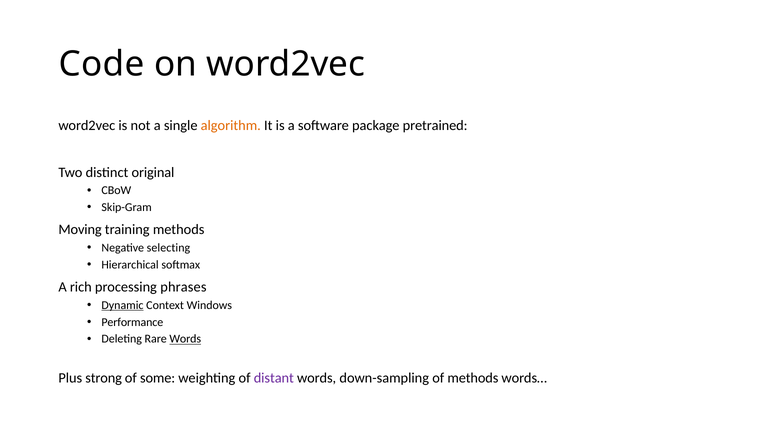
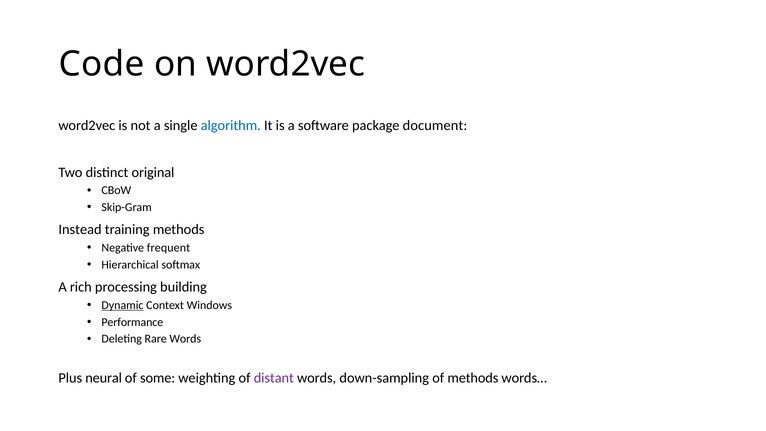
algorithm colour: orange -> blue
pretrained: pretrained -> document
Moving: Moving -> Instead
selecting: selecting -> frequent
phrases: phrases -> building
Words at (185, 339) underline: present -> none
strong: strong -> neural
